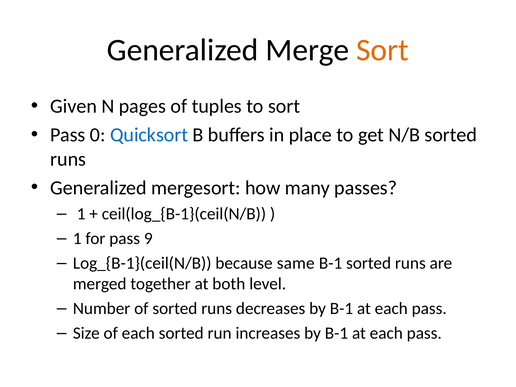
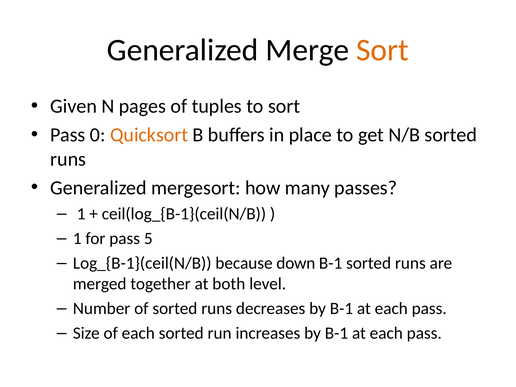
Quicksort colour: blue -> orange
9: 9 -> 5
same: same -> down
